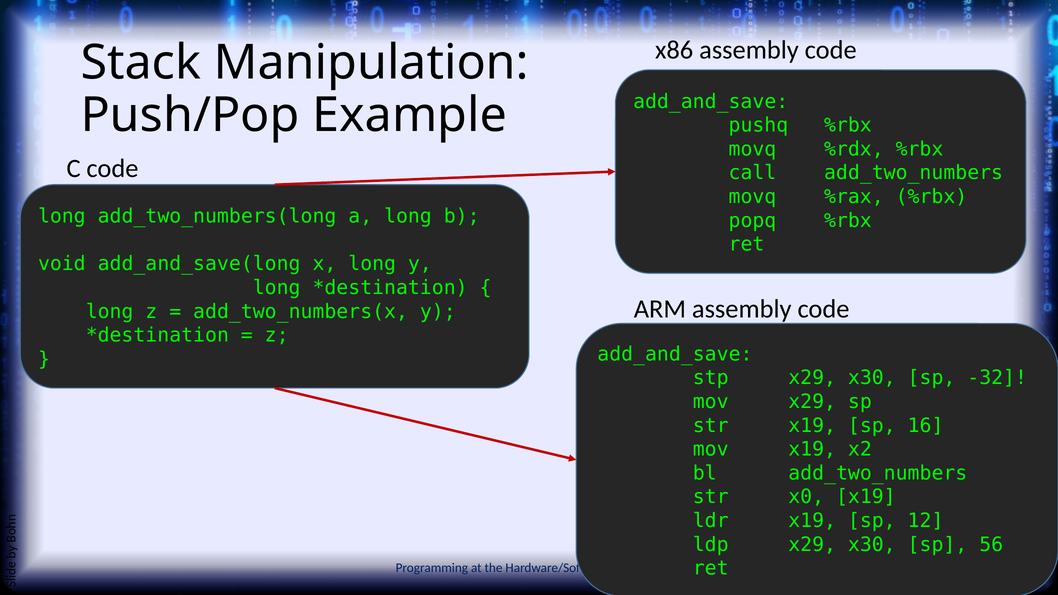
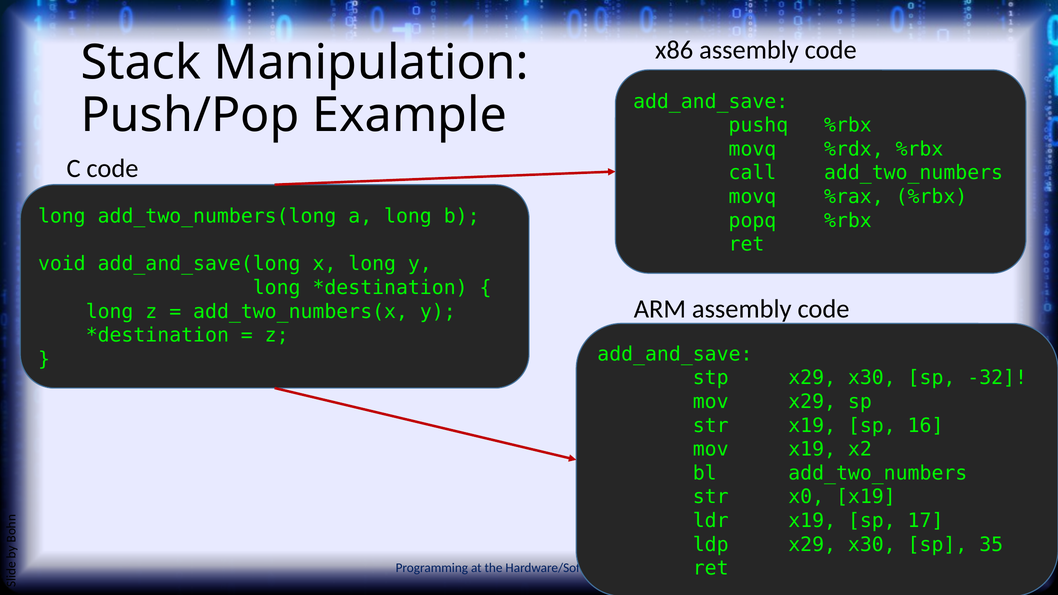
12: 12 -> 17
56: 56 -> 35
